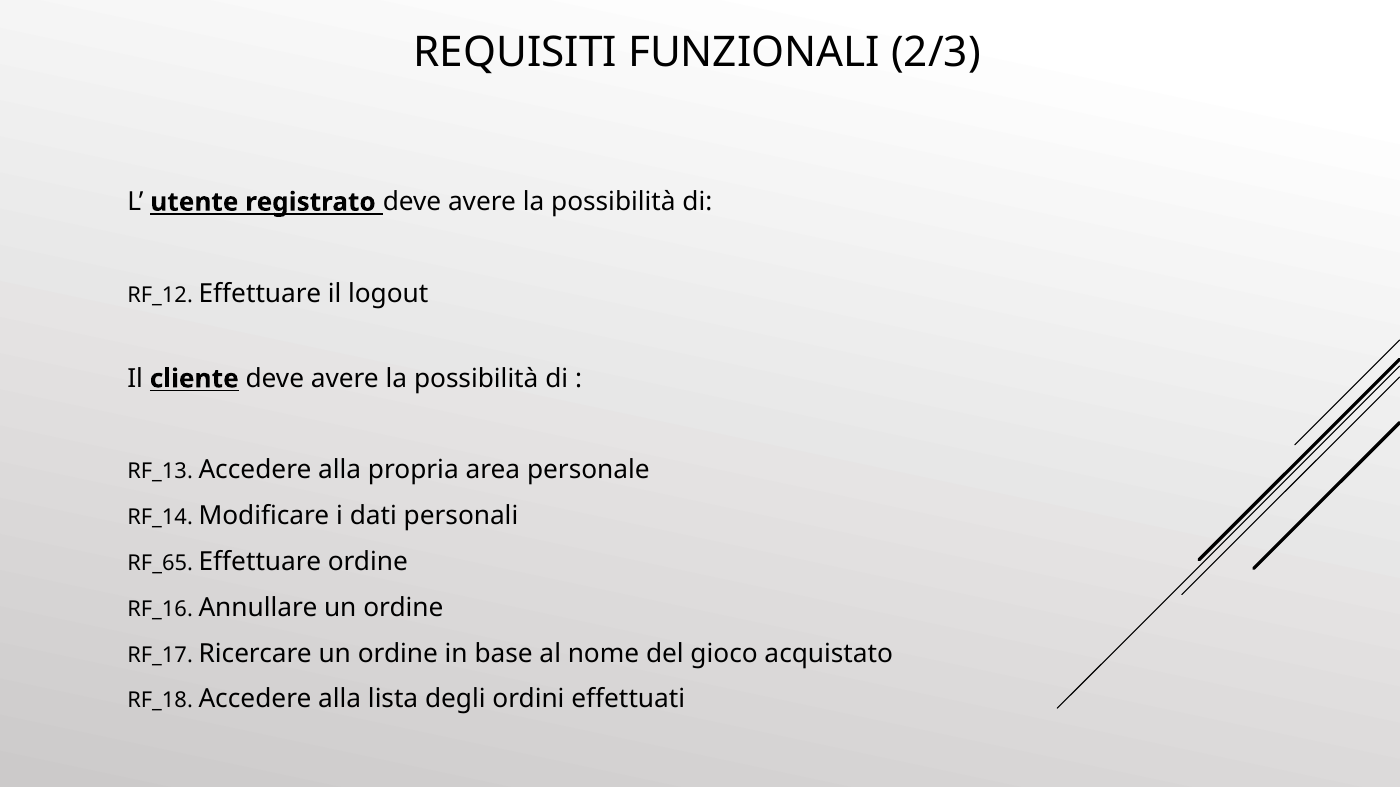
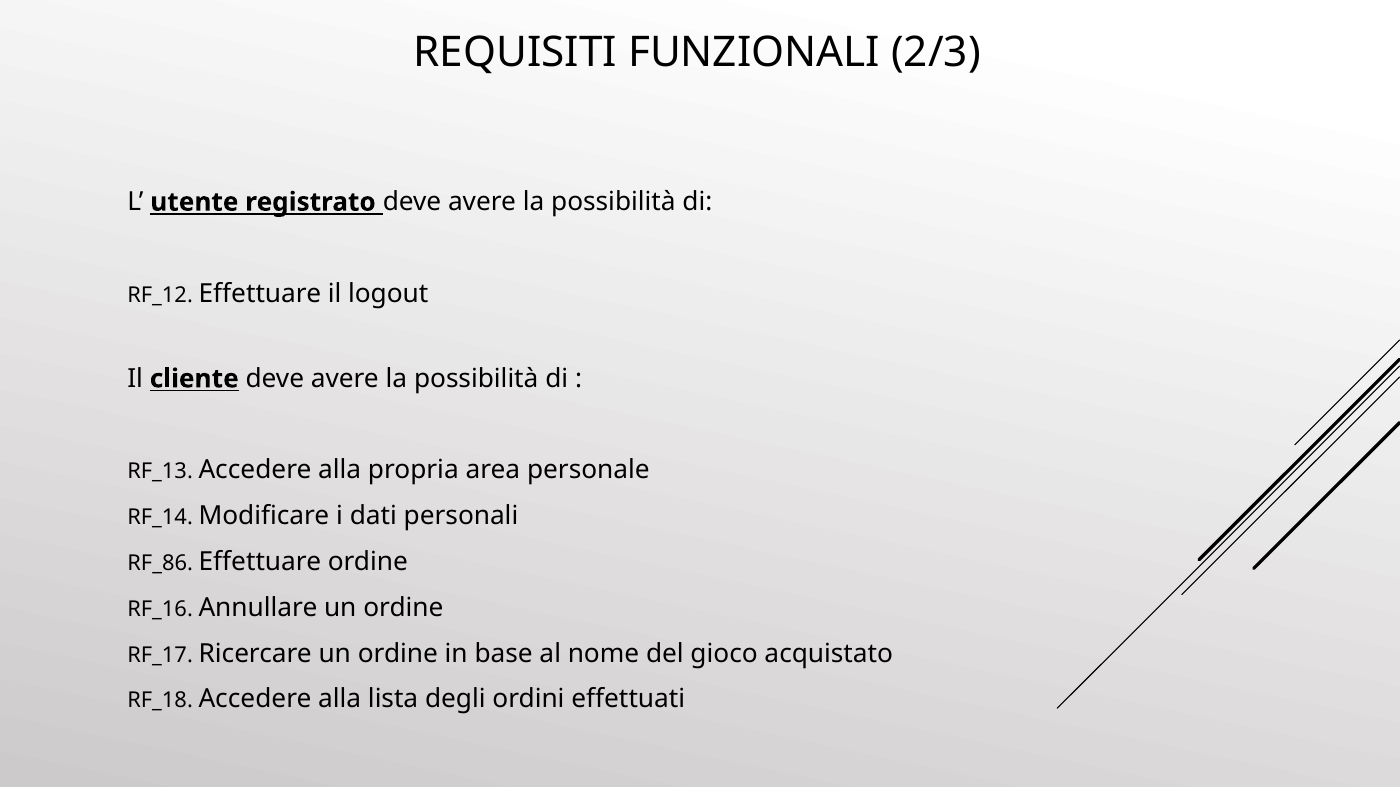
RF_65: RF_65 -> RF_86
